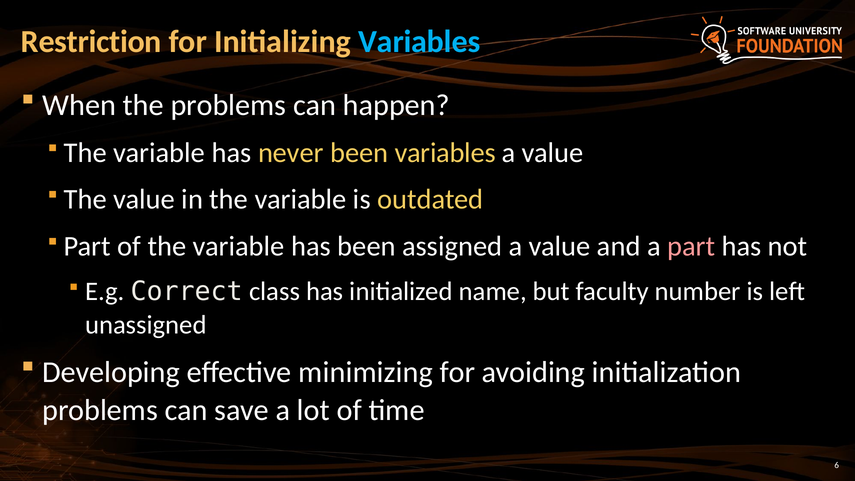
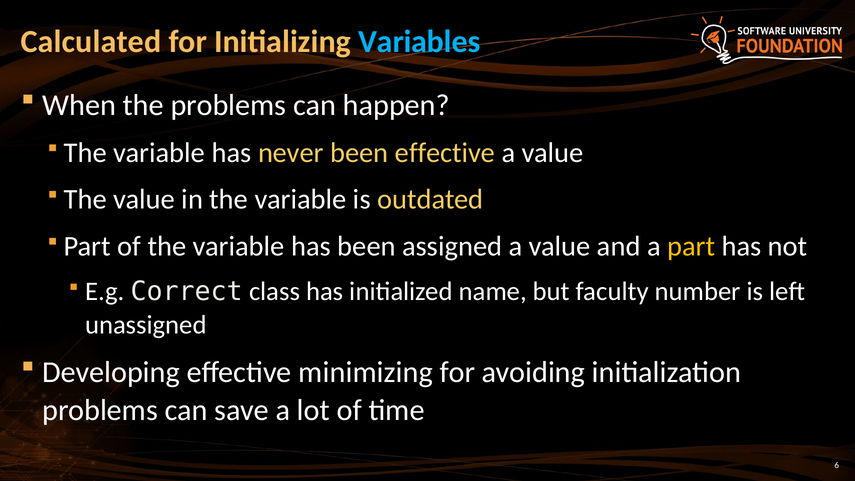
Restriction: Restriction -> Calculated
been variables: variables -> effective
part at (691, 246) colour: pink -> yellow
